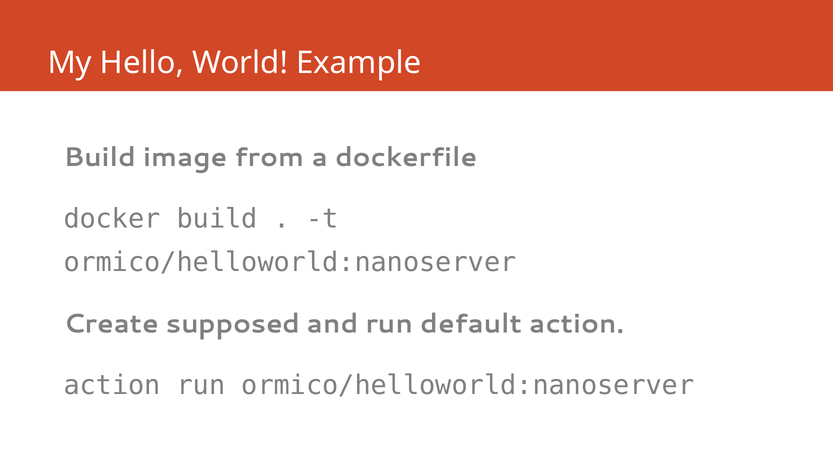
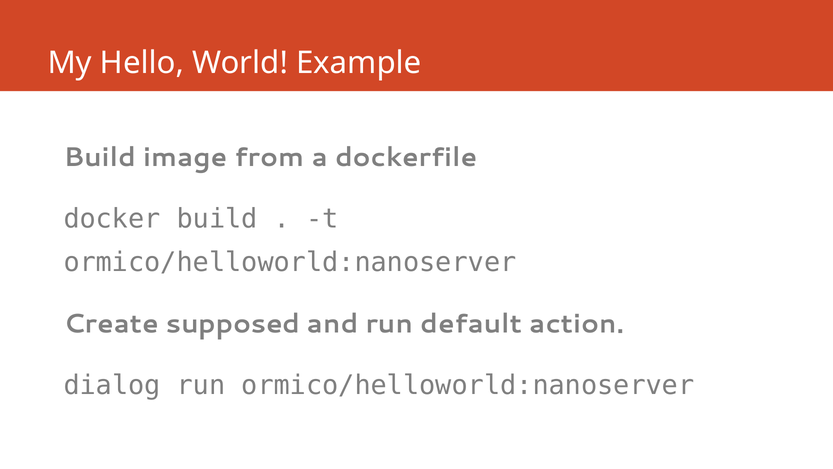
action at (112, 385): action -> dialog
